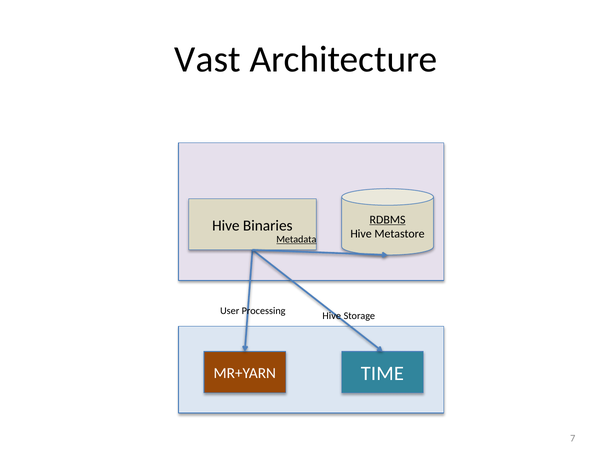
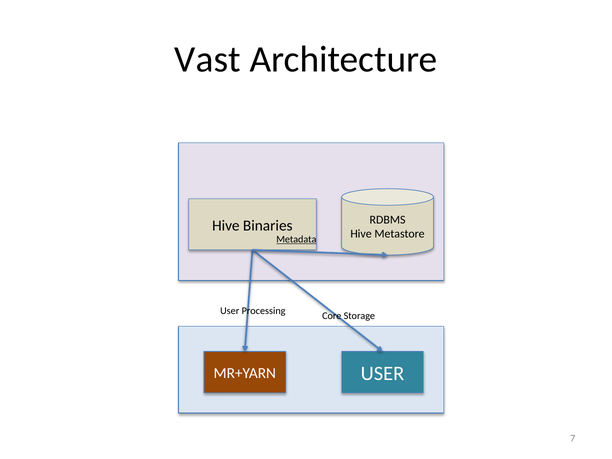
RDBMS underline: present -> none
Hive at (332, 316): Hive -> Core
TIME at (382, 374): TIME -> USER
